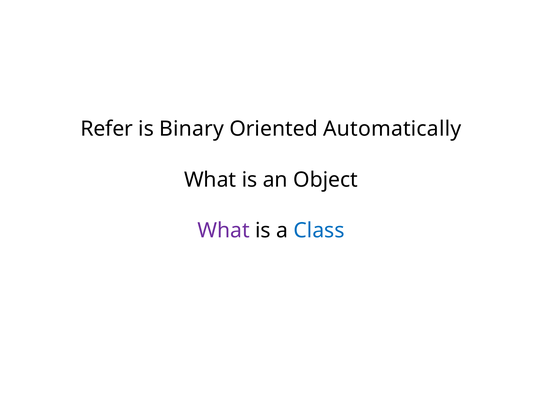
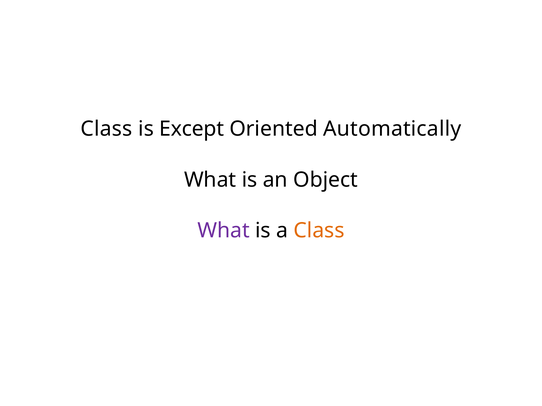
Refer at (107, 129): Refer -> Class
Binary: Binary -> Except
Class at (319, 231) colour: blue -> orange
